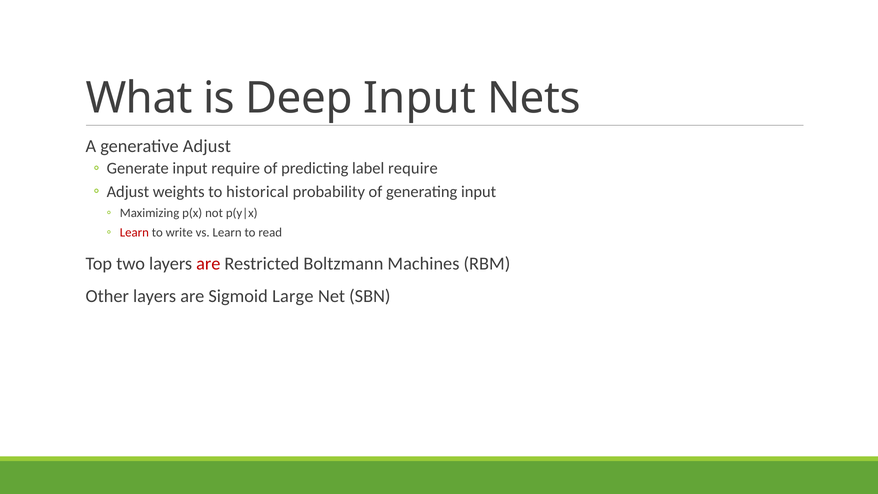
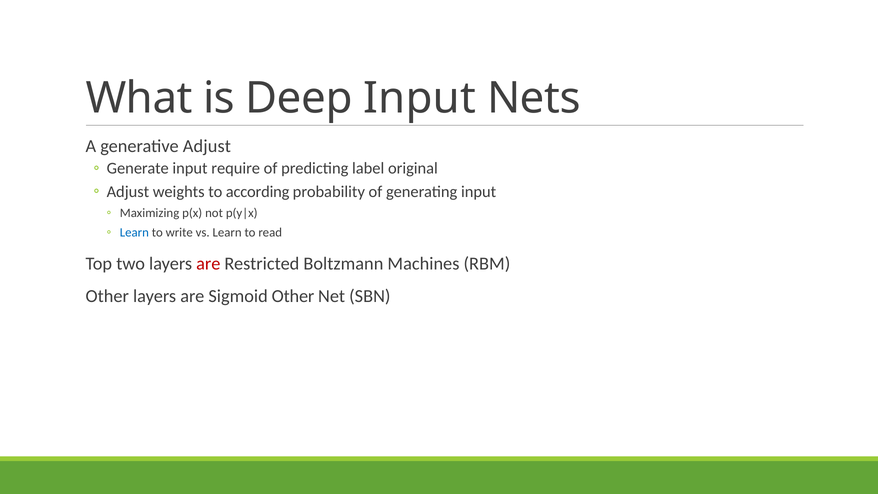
label require: require -> original
historical: historical -> according
Learn at (134, 232) colour: red -> blue
Sigmoid Large: Large -> Other
